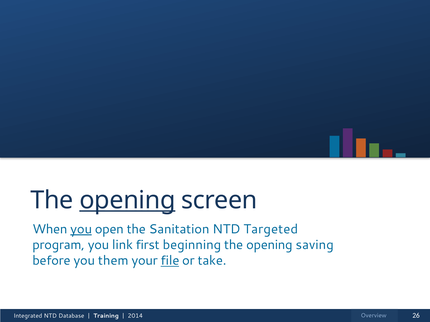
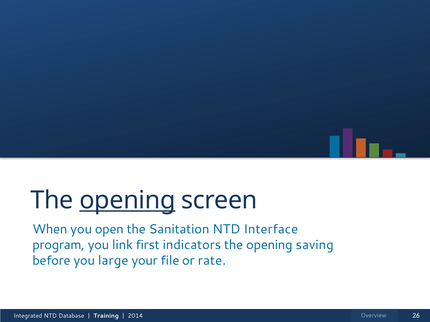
you at (81, 230) underline: present -> none
Targeted: Targeted -> Interface
beginning: beginning -> indicators
them: them -> large
file underline: present -> none
take: take -> rate
